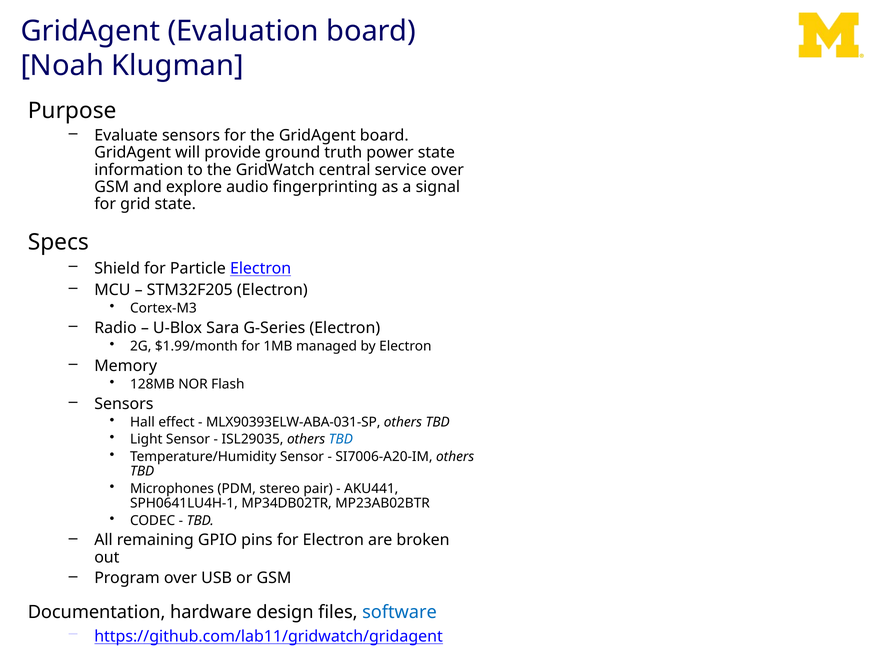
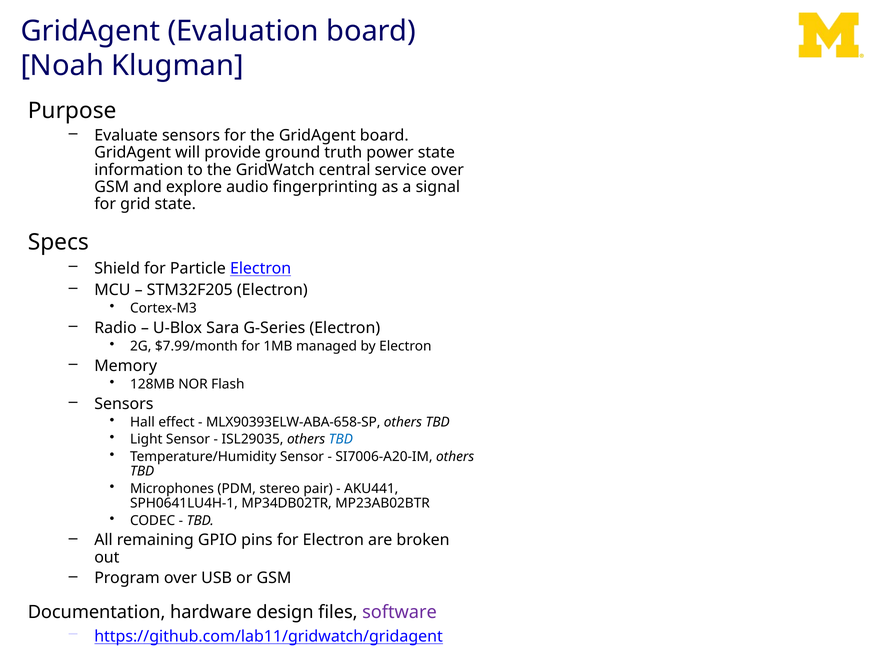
$1.99/month: $1.99/month -> $7.99/month
MLX90393ELW-ABA-031-SP: MLX90393ELW-ABA-031-SP -> MLX90393ELW-ABA-658-SP
software colour: blue -> purple
